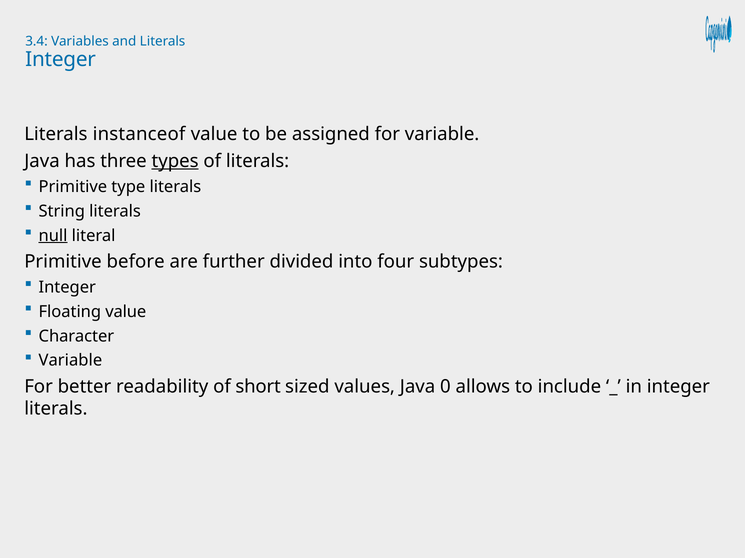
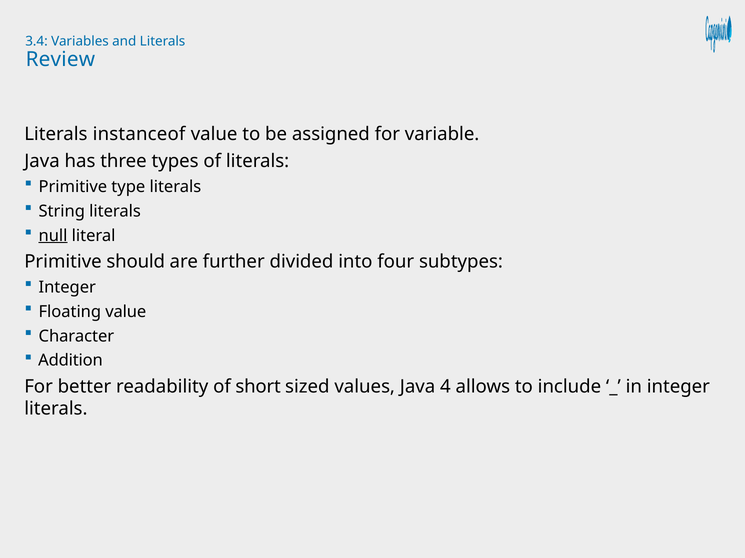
Integer at (61, 60): Integer -> Review
types underline: present -> none
before: before -> should
Variable at (70, 361): Variable -> Addition
0: 0 -> 4
